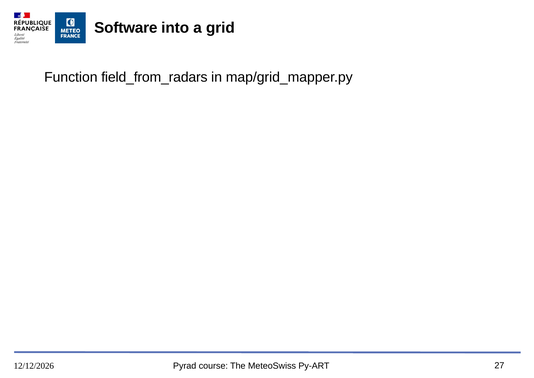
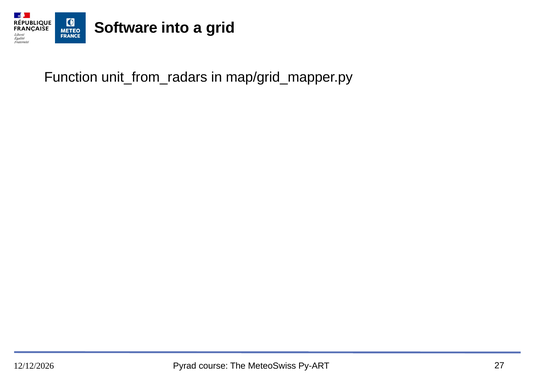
field_from_radars: field_from_radars -> unit_from_radars
